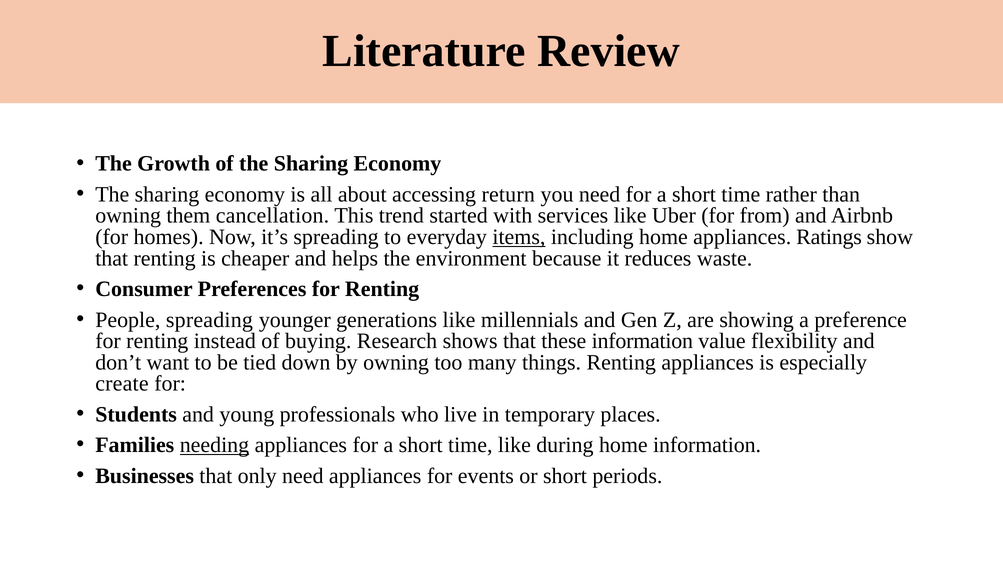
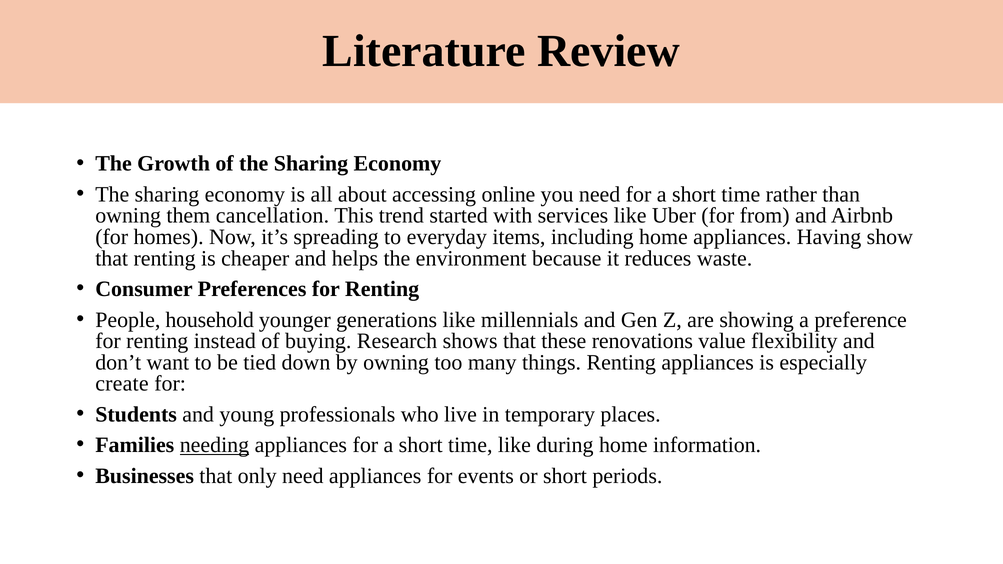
return: return -> online
items underline: present -> none
Ratings: Ratings -> Having
People spreading: spreading -> household
these information: information -> renovations
